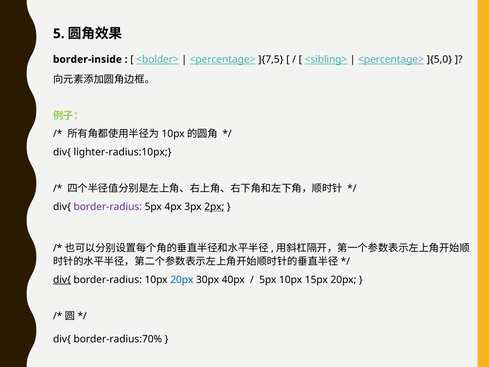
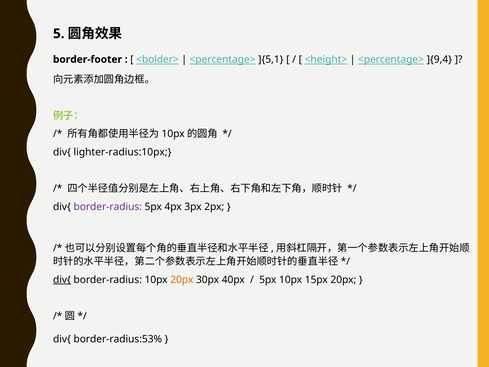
border-inside: border-inside -> border-footer
]{7,5: ]{7,5 -> ]{5,1
<sibling>: <sibling> -> <height>
]{5,0: ]{5,0 -> ]{9,4
2px underline: present -> none
20px at (182, 280) colour: blue -> orange
border-radius:70%: border-radius:70% -> border-radius:53%
